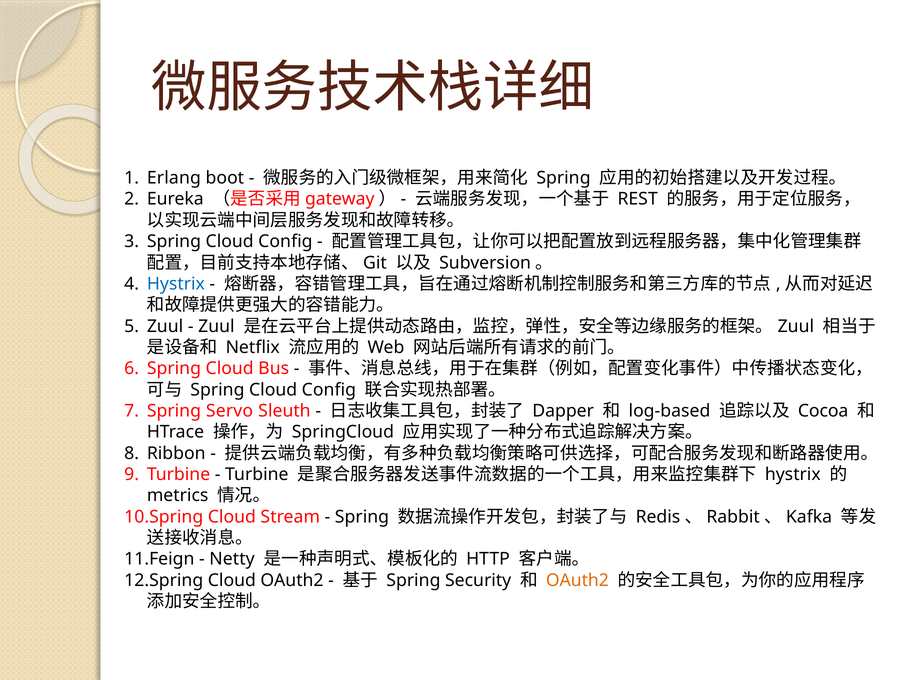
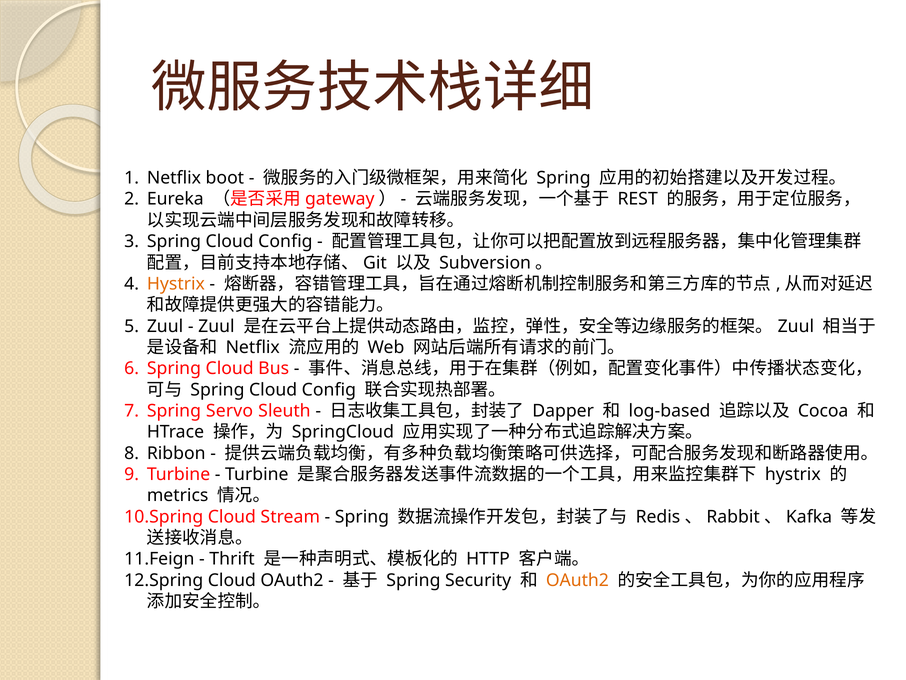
Erlang at (174, 178): Erlang -> Netflix
Hystrix at (176, 284) colour: blue -> orange
Netty: Netty -> Thrift
